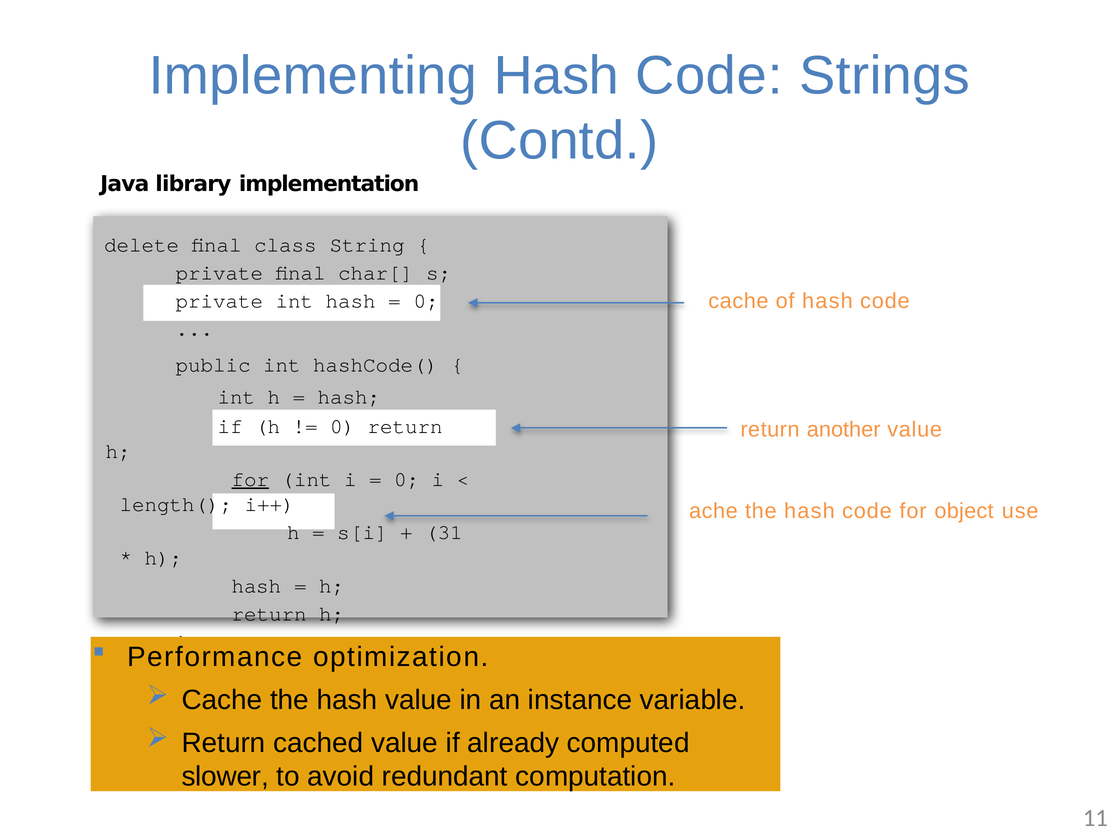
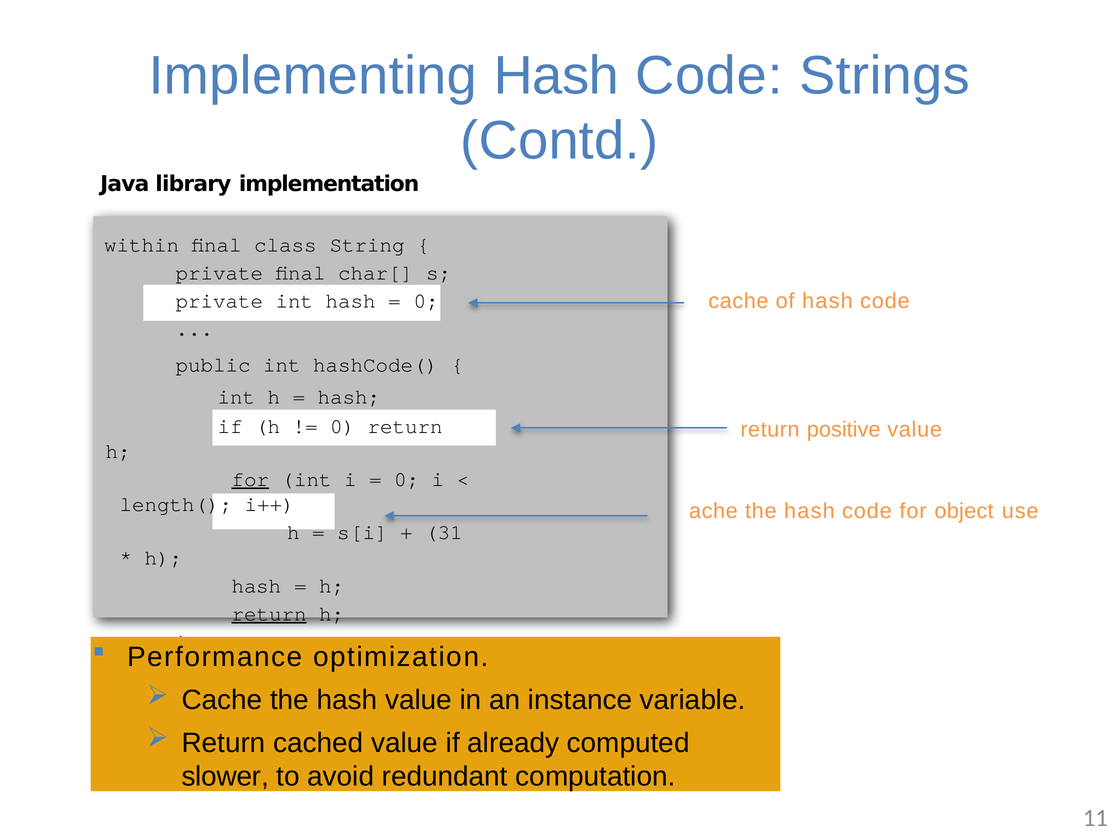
delete: delete -> within
another: another -> positive
return at (269, 614) underline: none -> present
